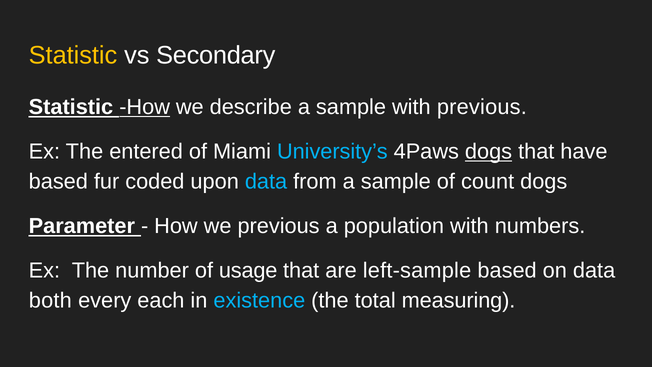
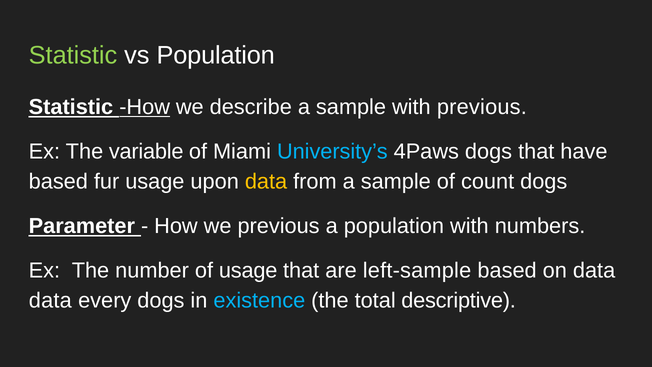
Statistic at (73, 55) colour: yellow -> light green
vs Secondary: Secondary -> Population
entered: entered -> variable
dogs at (489, 152) underline: present -> none
fur coded: coded -> usage
data at (266, 182) colour: light blue -> yellow
both at (50, 300): both -> data
every each: each -> dogs
measuring: measuring -> descriptive
